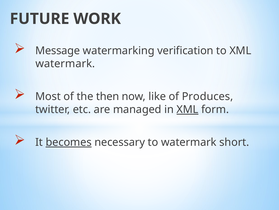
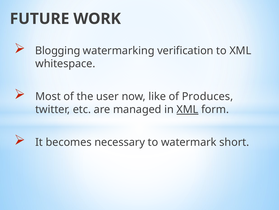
Message: Message -> Blogging
watermark at (65, 63): watermark -> whitespace
then: then -> user
becomes underline: present -> none
